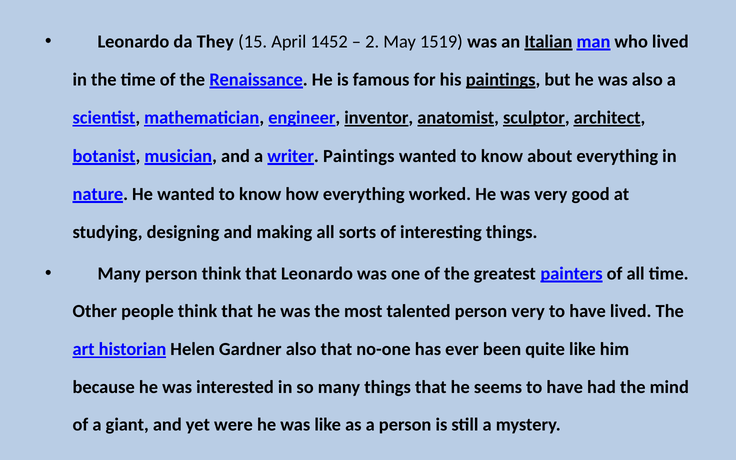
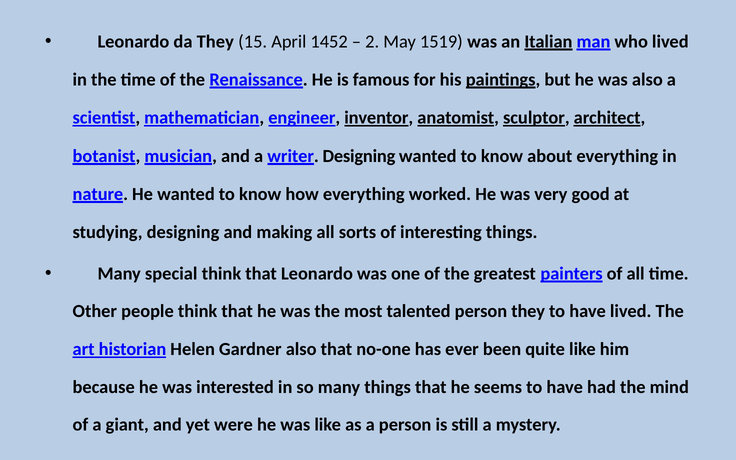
writer Paintings: Paintings -> Designing
Many person: person -> special
person very: very -> they
